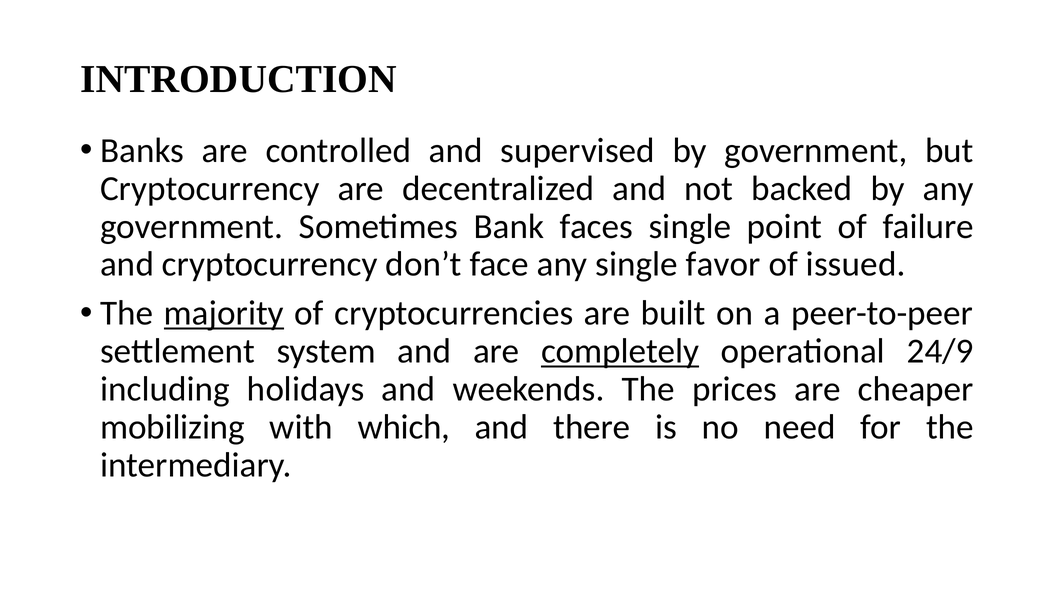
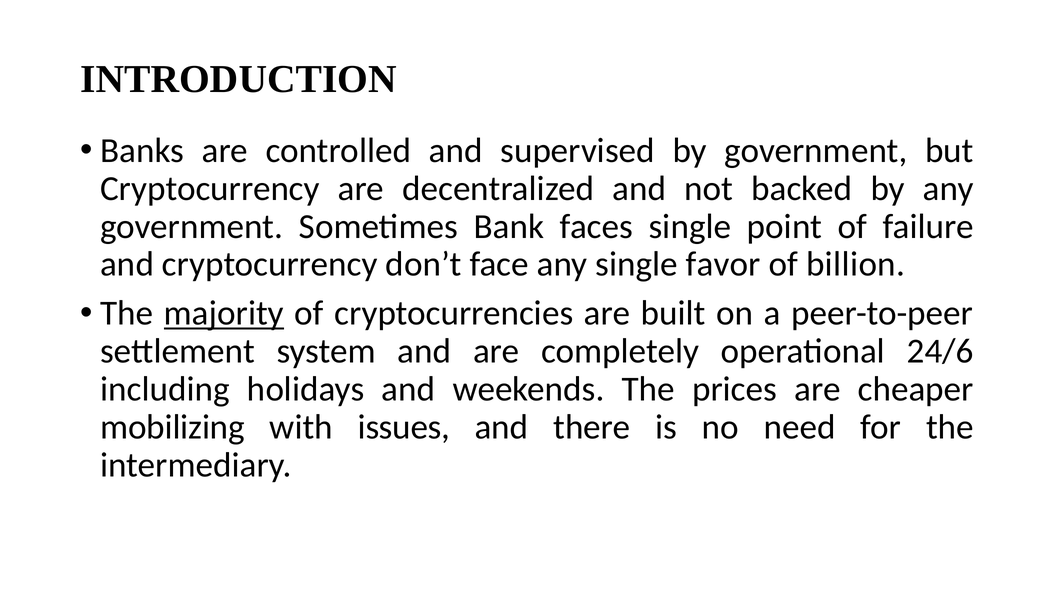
issued: issued -> billion
completely underline: present -> none
24/9: 24/9 -> 24/6
which: which -> issues
